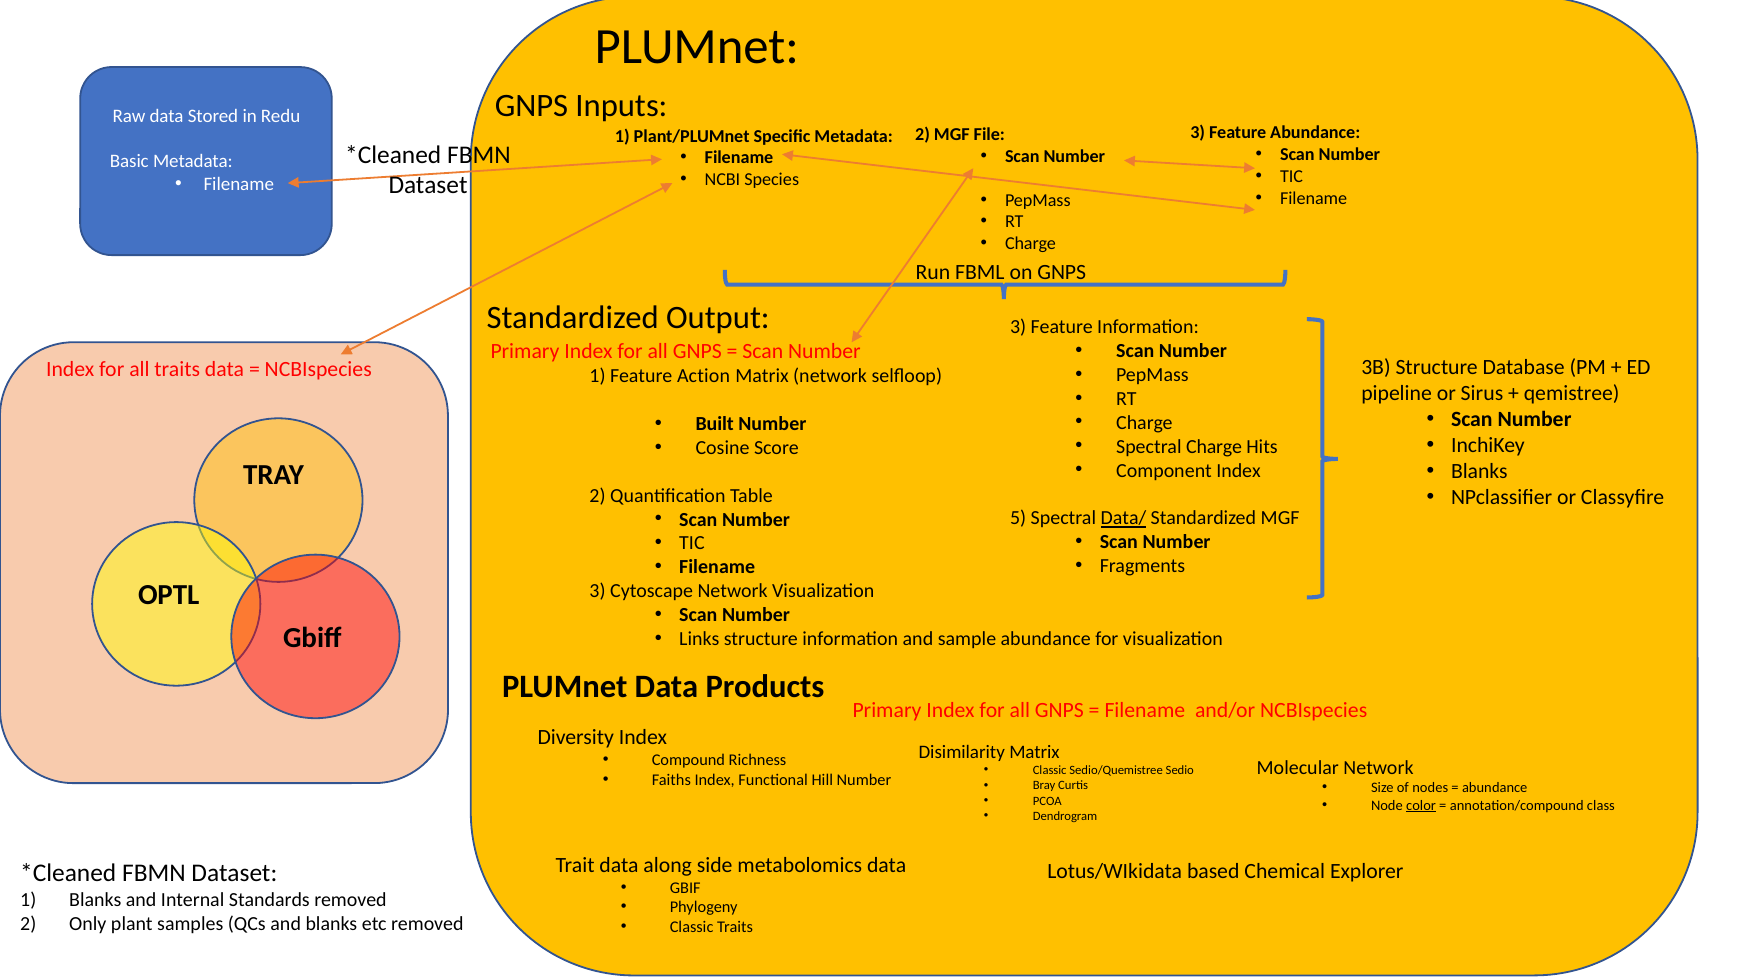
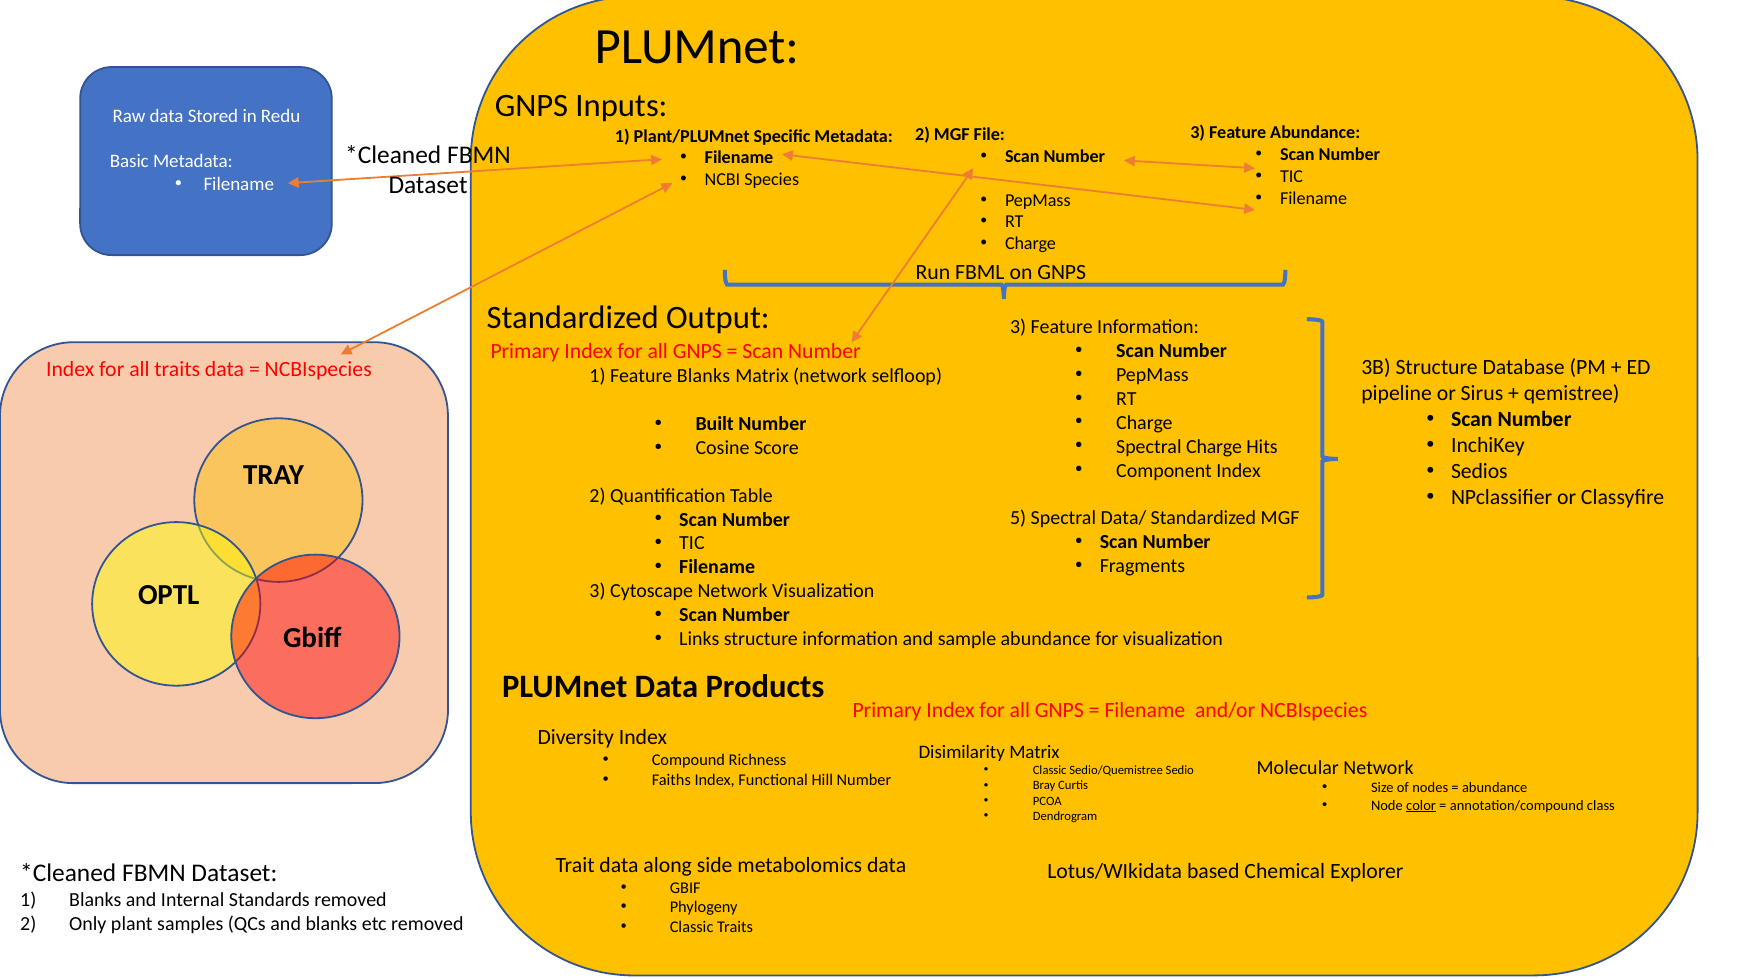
Feature Action: Action -> Blanks
Blanks at (1479, 472): Blanks -> Sedios
Data/ underline: present -> none
